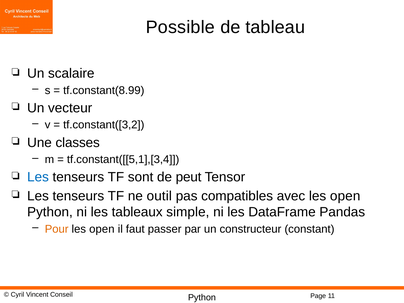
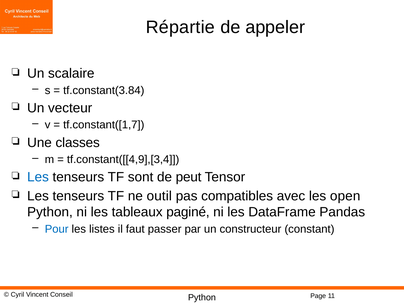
Possible: Possible -> Répartie
tableau: tableau -> appeler
tf.constant(8.99: tf.constant(8.99 -> tf.constant(3.84
tf.constant([3,2: tf.constant([3,2 -> tf.constant([1,7
tf.constant([[5,1],[3,4: tf.constant([[5,1],[3,4 -> tf.constant([[4,9],[3,4
simple: simple -> paginé
Pour colour: orange -> blue
open at (102, 229): open -> listes
